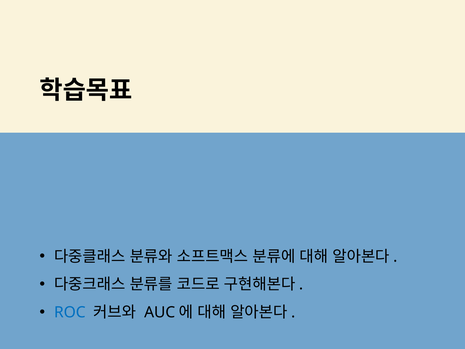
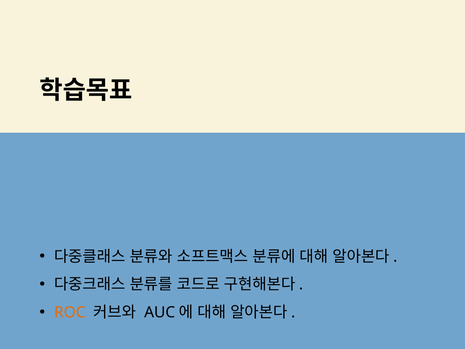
ROC colour: blue -> orange
